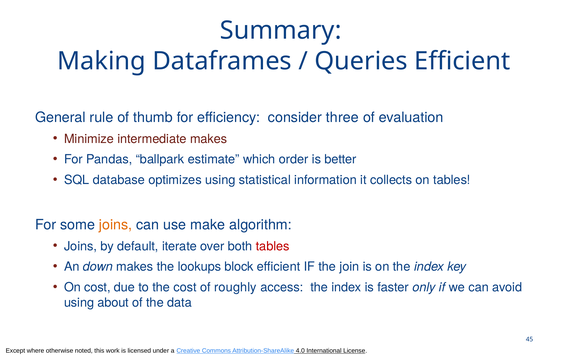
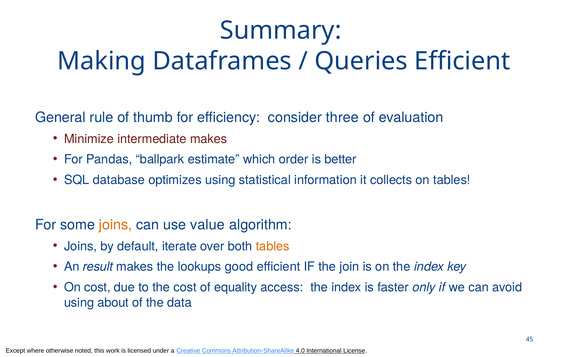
make: make -> value
tables at (273, 246) colour: red -> orange
down: down -> result
block: block -> good
roughly: roughly -> equality
